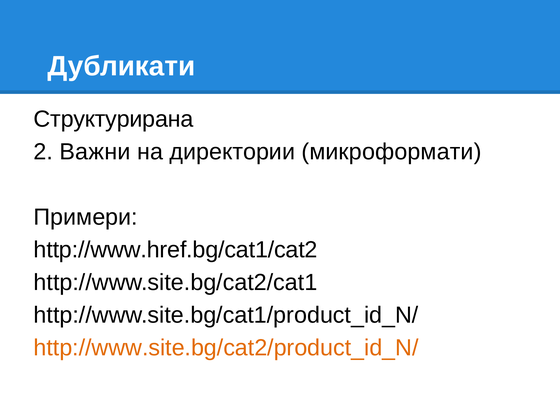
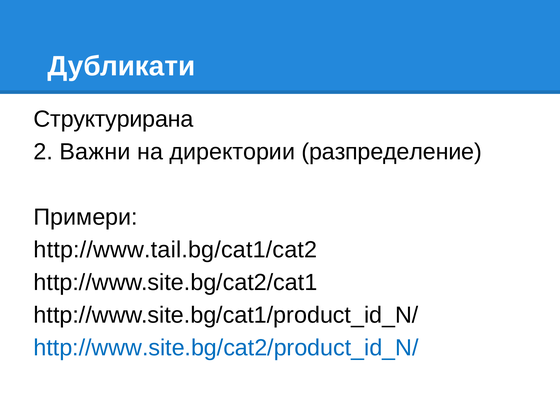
микроформати: микроформати -> разпределение
http://www.href.bg/cat1/cat2: http://www.href.bg/cat1/cat2 -> http://www.tail.bg/cat1/cat2
http://www.site.bg/cat2/product_id_N/ colour: orange -> blue
